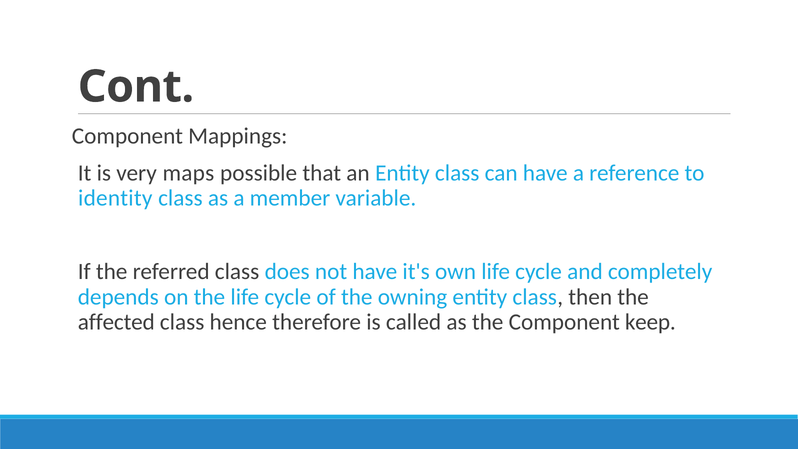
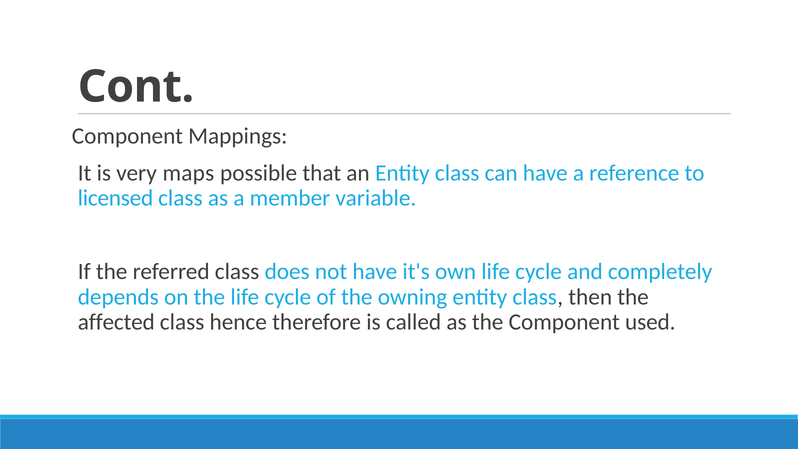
identity: identity -> licensed
keep: keep -> used
